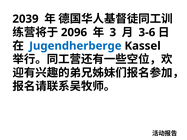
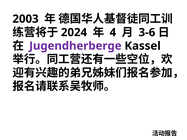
2039: 2039 -> 2003
2096: 2096 -> 2024
3: 3 -> 4
Jugendherberge colour: blue -> purple
